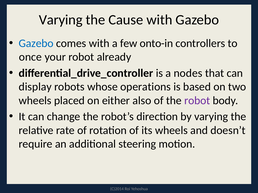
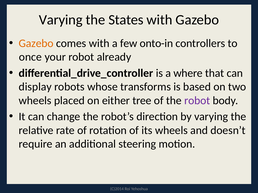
Cause: Cause -> States
Gazebo at (36, 43) colour: blue -> orange
nodes: nodes -> where
operations: operations -> transforms
also: also -> tree
